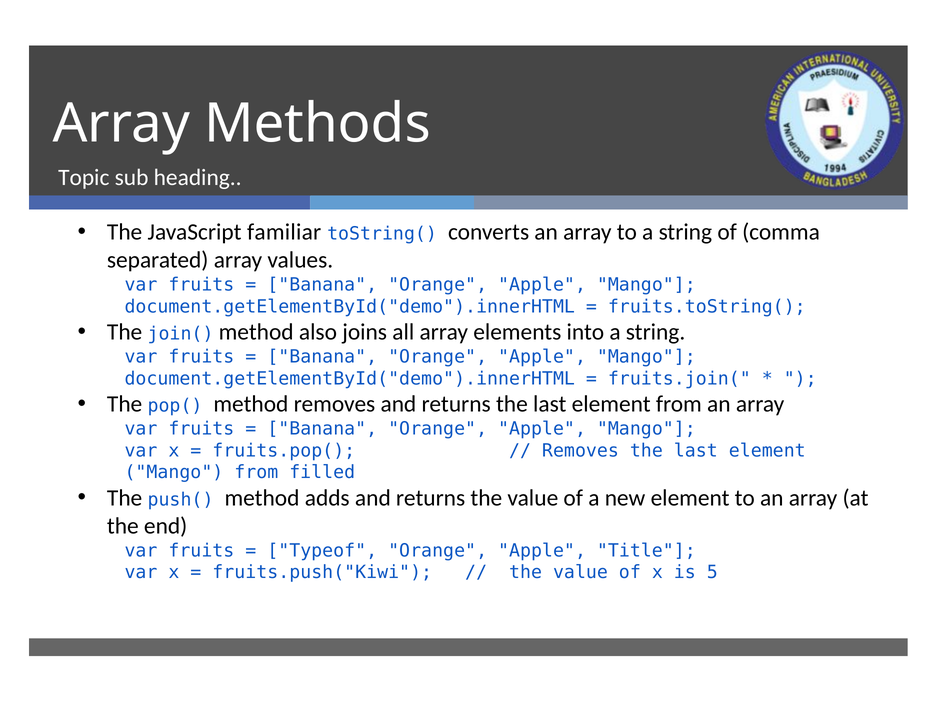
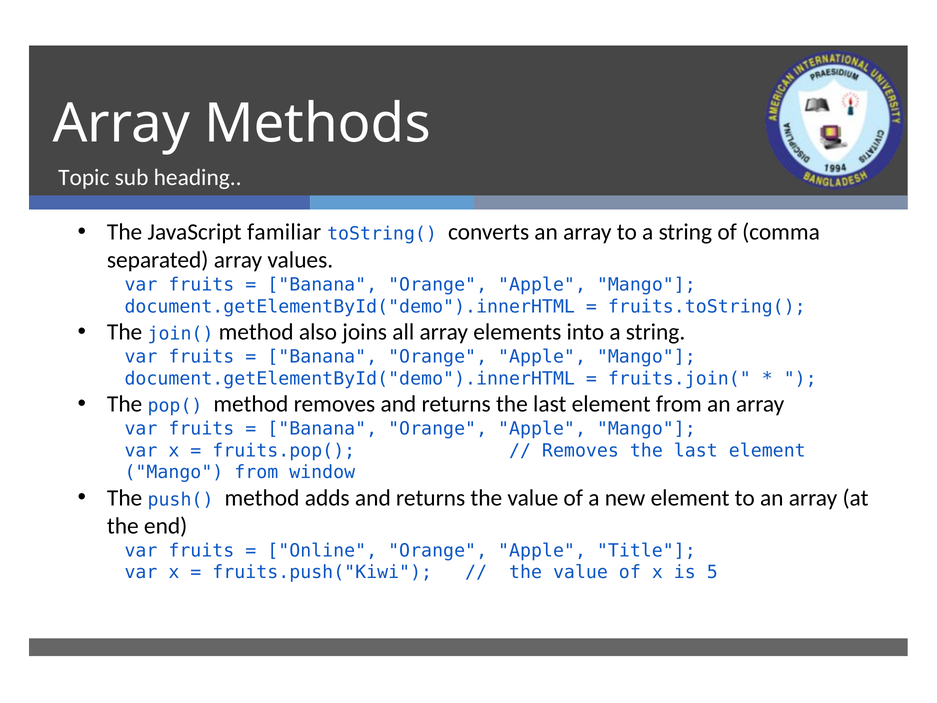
filled: filled -> window
Typeof: Typeof -> Online
